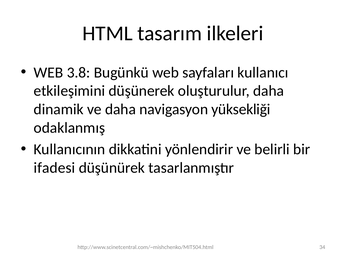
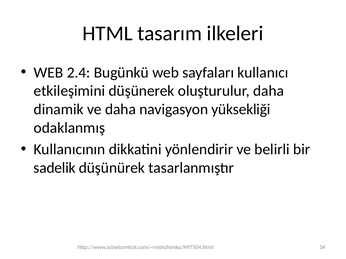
3.8: 3.8 -> 2.4
ifadesi: ifadesi -> sadelik
